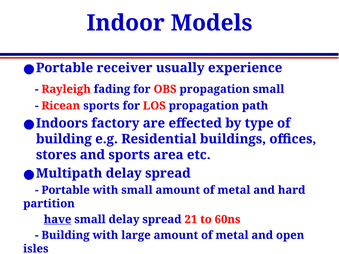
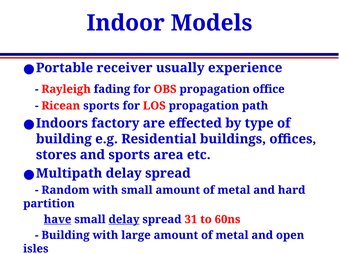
propagation small: small -> office
Portable at (66, 190): Portable -> Random
delay at (124, 220) underline: none -> present
21: 21 -> 31
